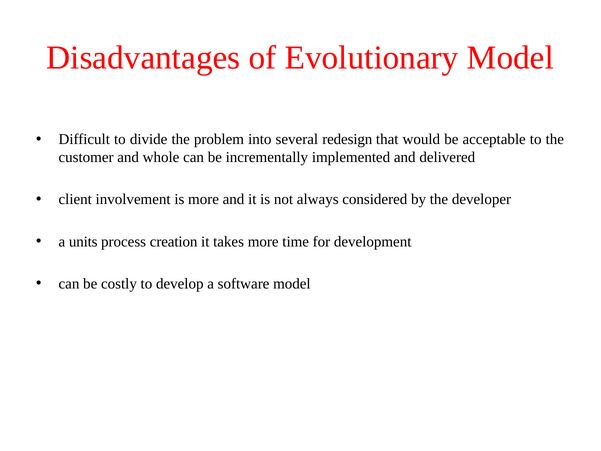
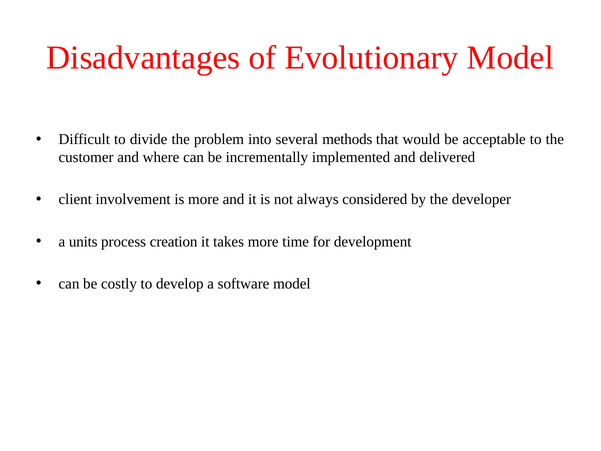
redesign: redesign -> methods
whole: whole -> where
